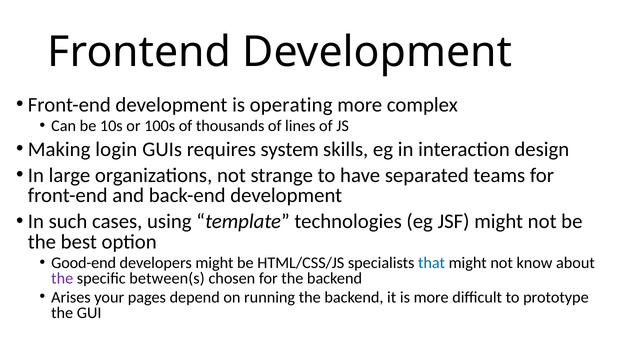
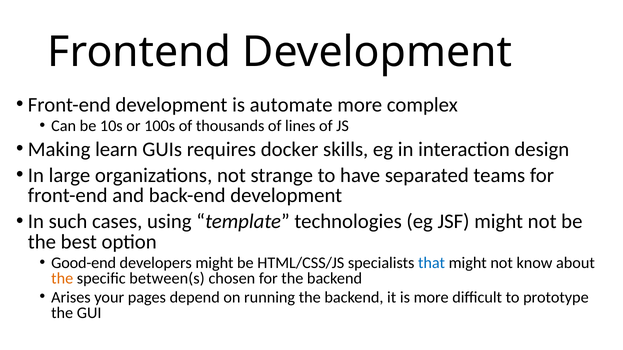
operating: operating -> automate
login: login -> learn
system: system -> docker
the at (62, 279) colour: purple -> orange
